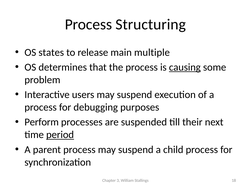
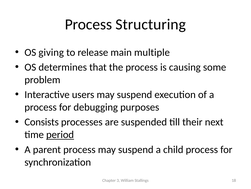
states: states -> giving
causing underline: present -> none
Perform: Perform -> Consists
